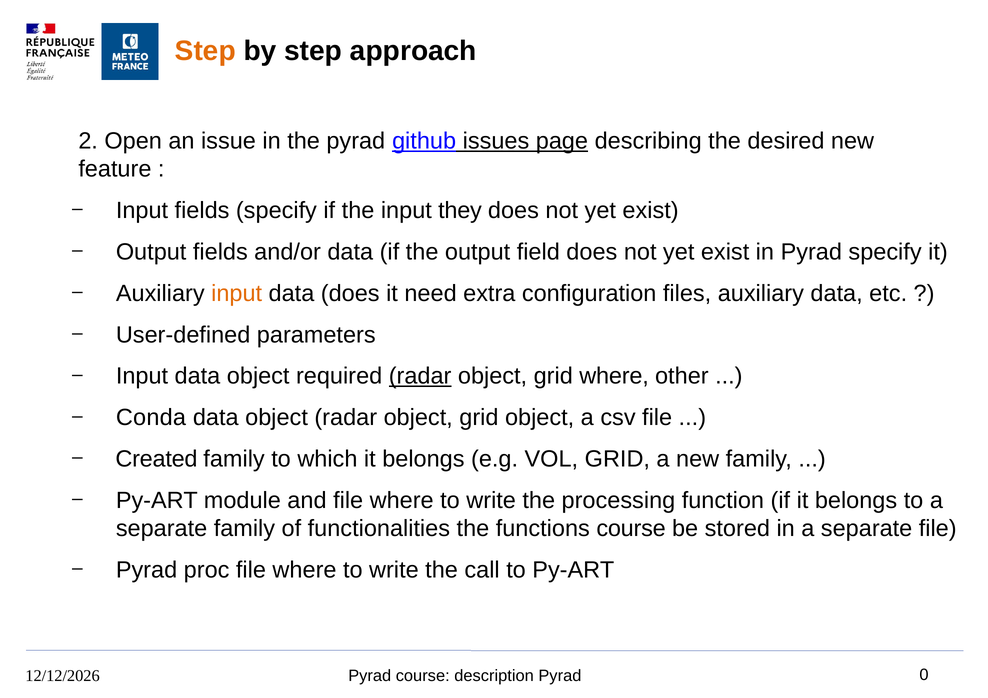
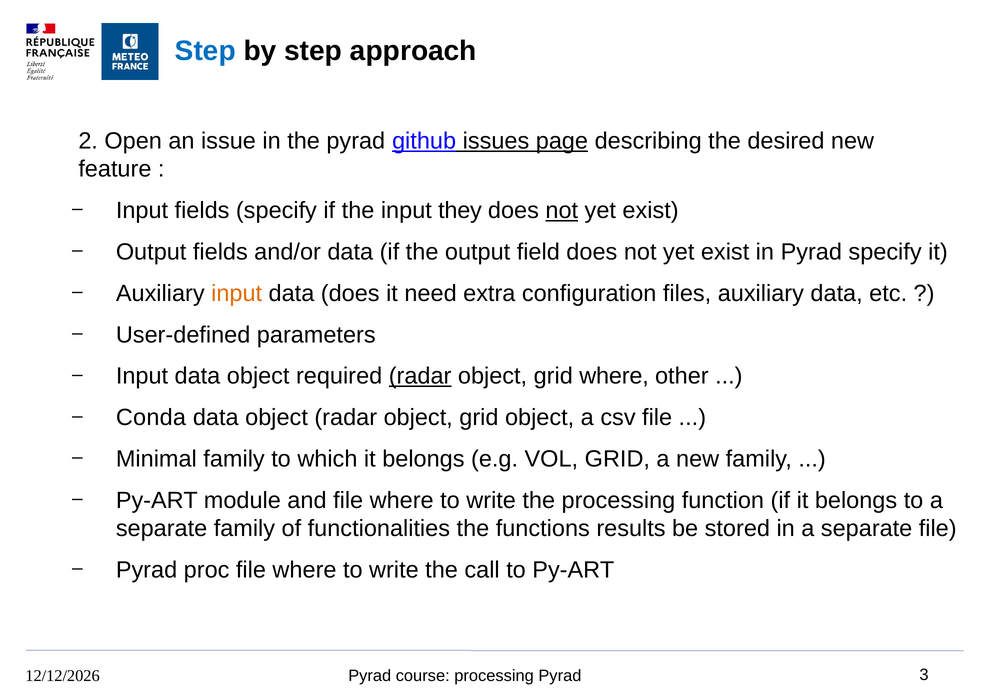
Step at (205, 51) colour: orange -> blue
not at (562, 211) underline: none -> present
Created: Created -> Minimal
functions course: course -> results
course description: description -> processing
0: 0 -> 3
